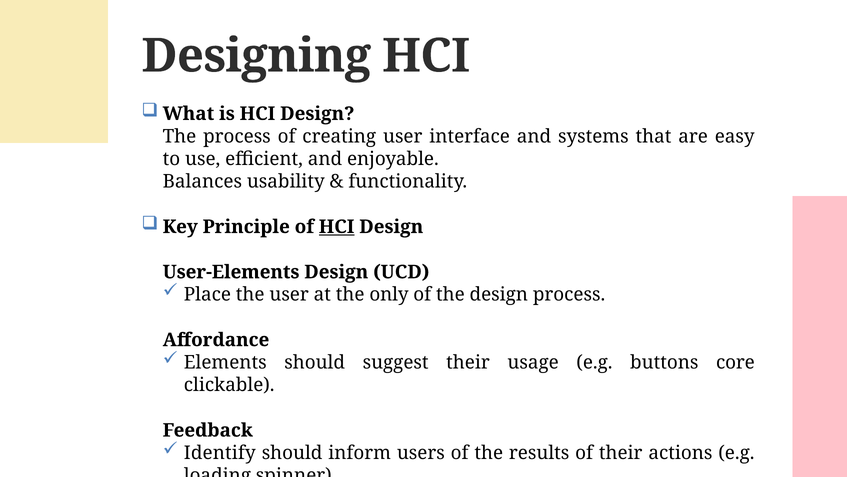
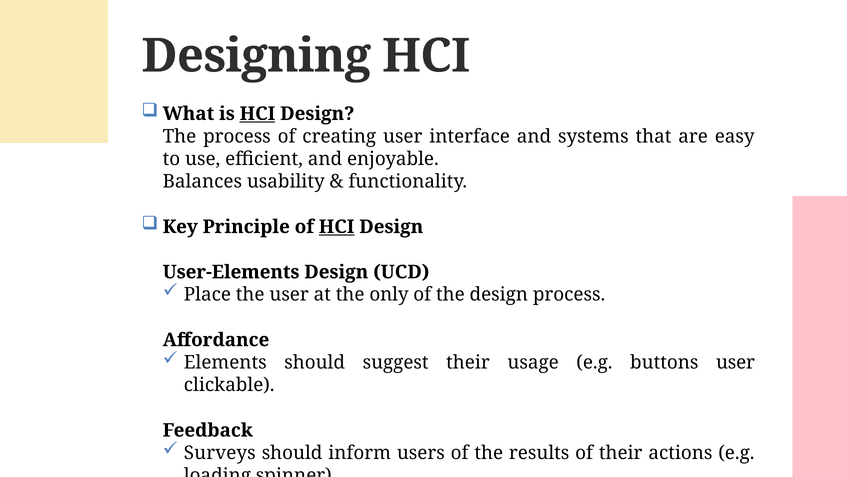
HCI at (257, 114) underline: none -> present
buttons core: core -> user
Identify: Identify -> Surveys
